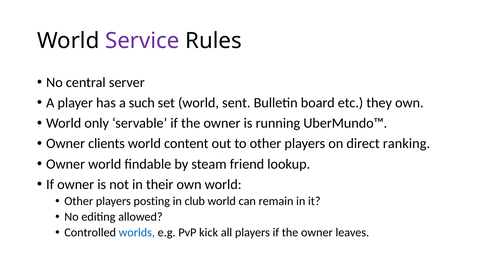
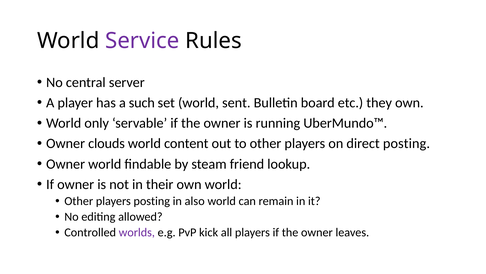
clients: clients -> clouds
direct ranking: ranking -> posting
club: club -> also
worlds colour: blue -> purple
